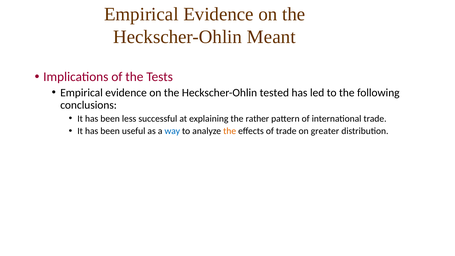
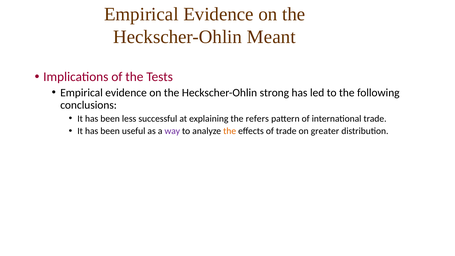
tested: tested -> strong
rather: rather -> refers
way colour: blue -> purple
